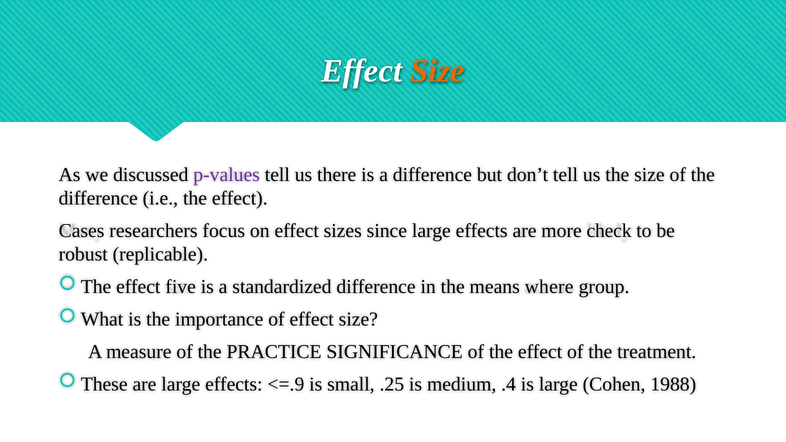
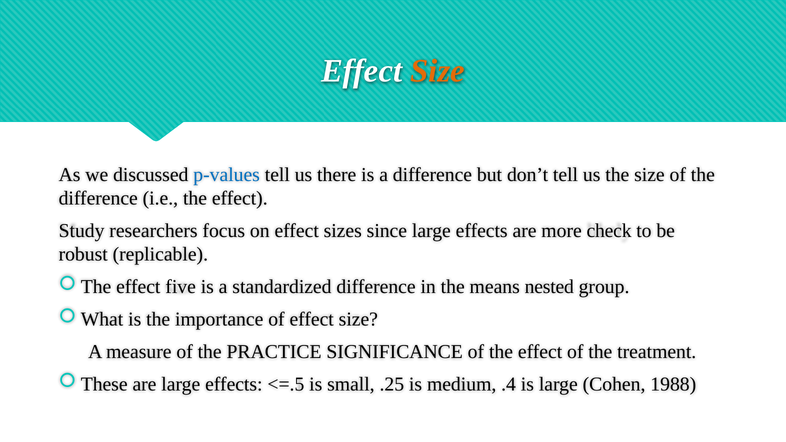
p-values colour: purple -> blue
Cases: Cases -> Study
where: where -> nested
<=.9: <=.9 -> <=.5
